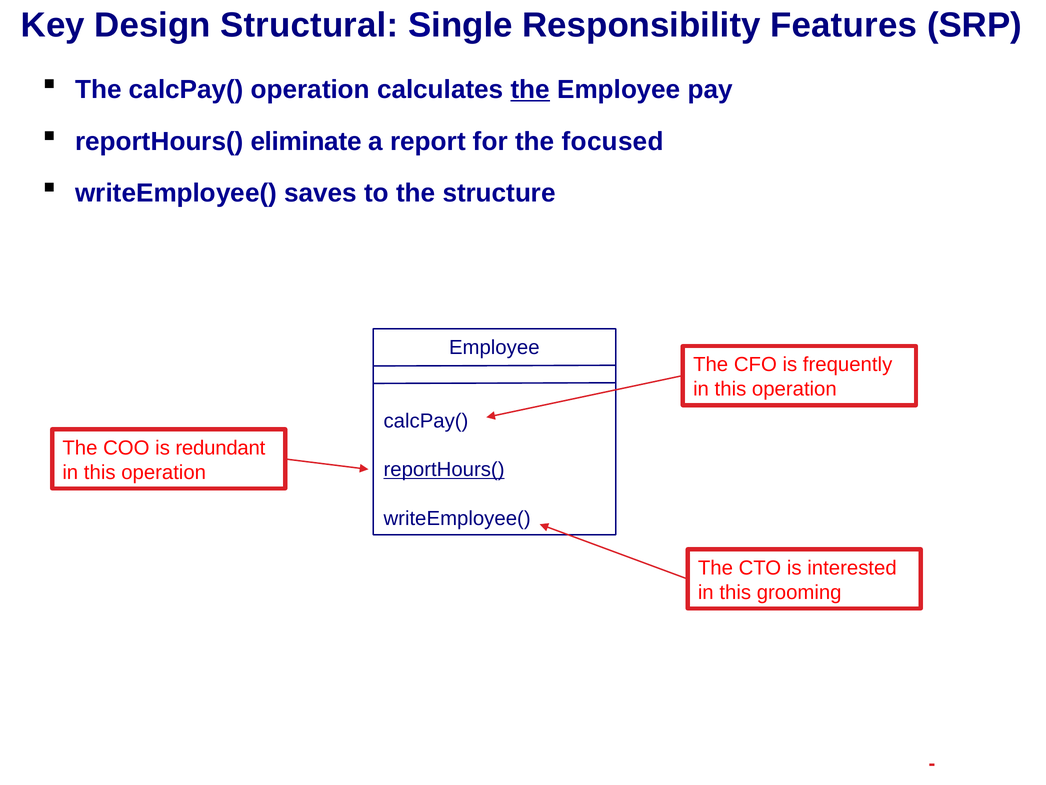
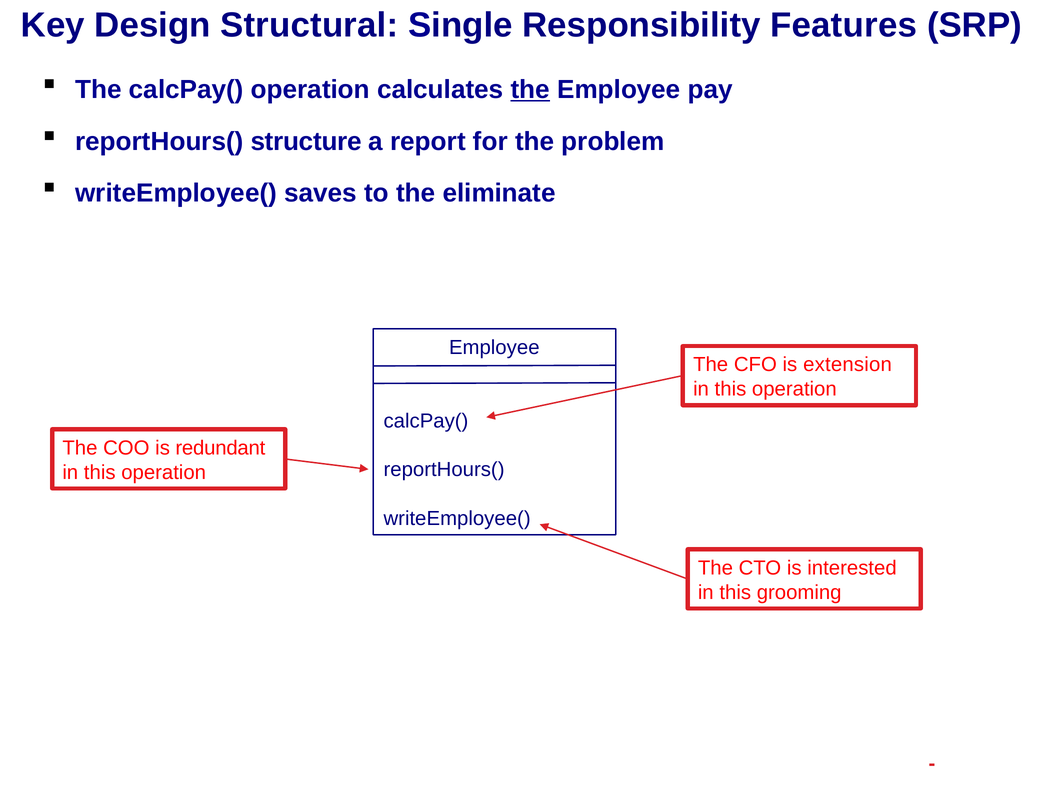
eliminate: eliminate -> structure
focused: focused -> problem
structure: structure -> eliminate
frequently: frequently -> extension
reportHours( at (444, 469) underline: present -> none
